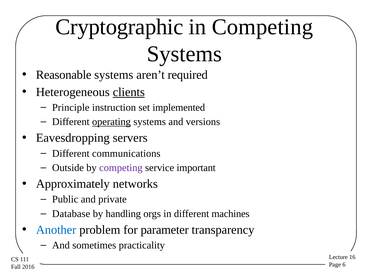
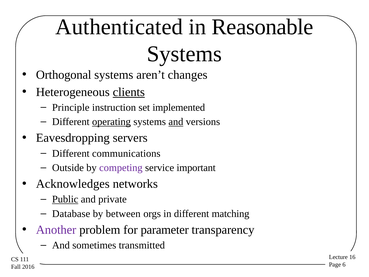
Cryptographic: Cryptographic -> Authenticated
in Competing: Competing -> Reasonable
Reasonable: Reasonable -> Orthogonal
required: required -> changes
and at (176, 122) underline: none -> present
Approximately: Approximately -> Acknowledges
Public underline: none -> present
handling: handling -> between
machines: machines -> matching
Another colour: blue -> purple
practicality: practicality -> transmitted
